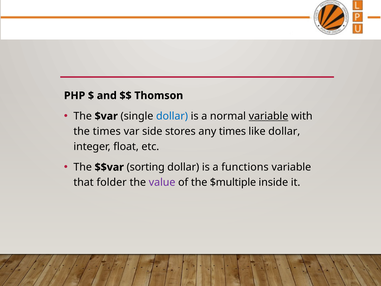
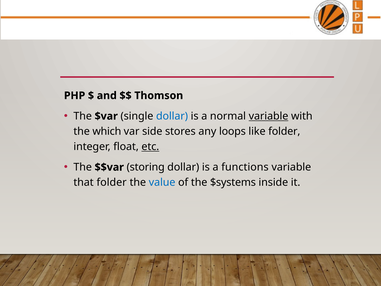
the times: times -> which
any times: times -> loops
like dollar: dollar -> folder
etc underline: none -> present
sorting: sorting -> storing
value colour: purple -> blue
$multiple: $multiple -> $systems
